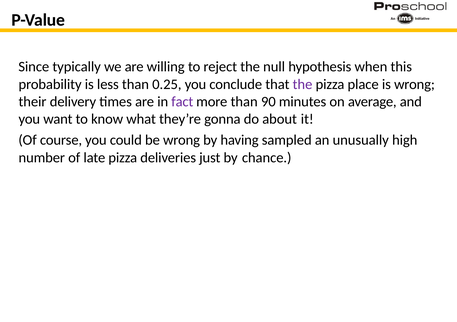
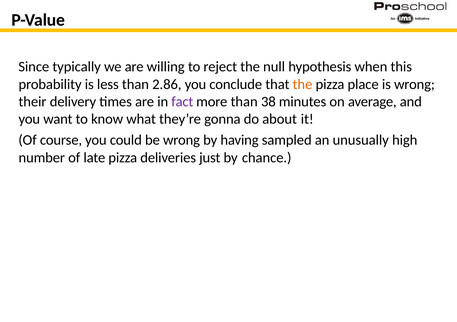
0.25: 0.25 -> 2.86
the at (302, 84) colour: purple -> orange
90: 90 -> 38
